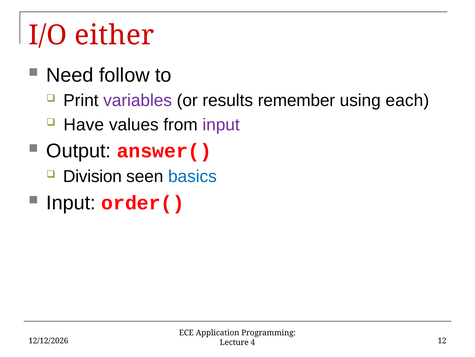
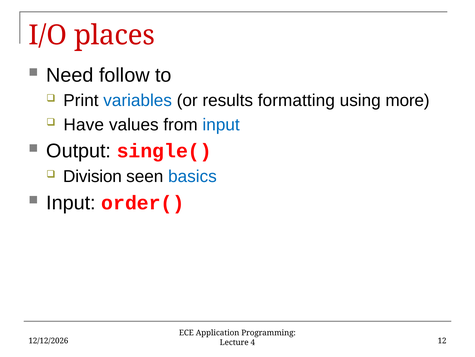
either: either -> places
variables colour: purple -> blue
remember: remember -> formatting
each: each -> more
input at (221, 124) colour: purple -> blue
answer(: answer( -> single(
